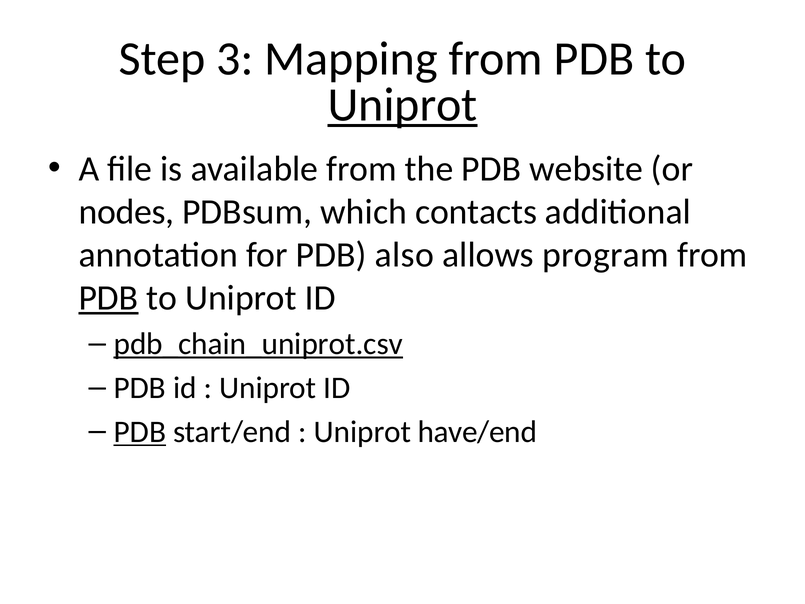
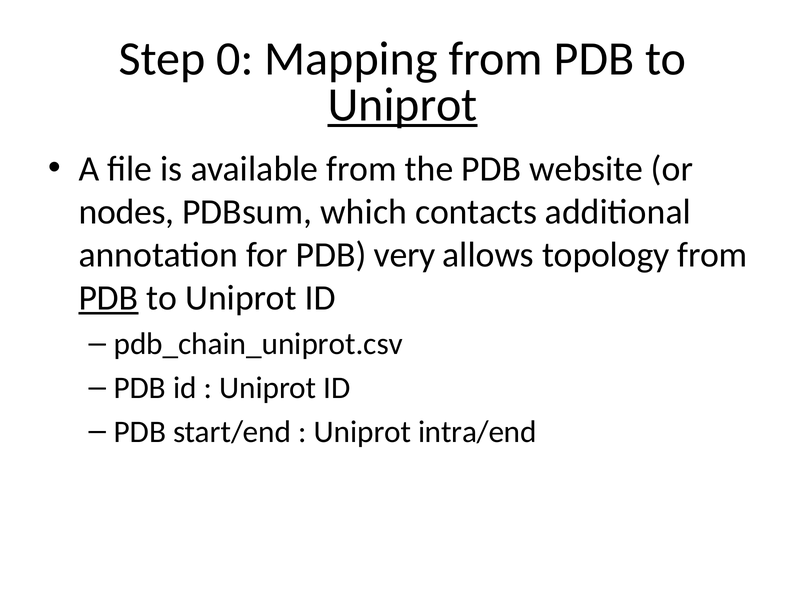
3: 3 -> 0
also: also -> very
program: program -> topology
pdb_chain_uniprot.csv underline: present -> none
PDB at (140, 432) underline: present -> none
have/end: have/end -> intra/end
